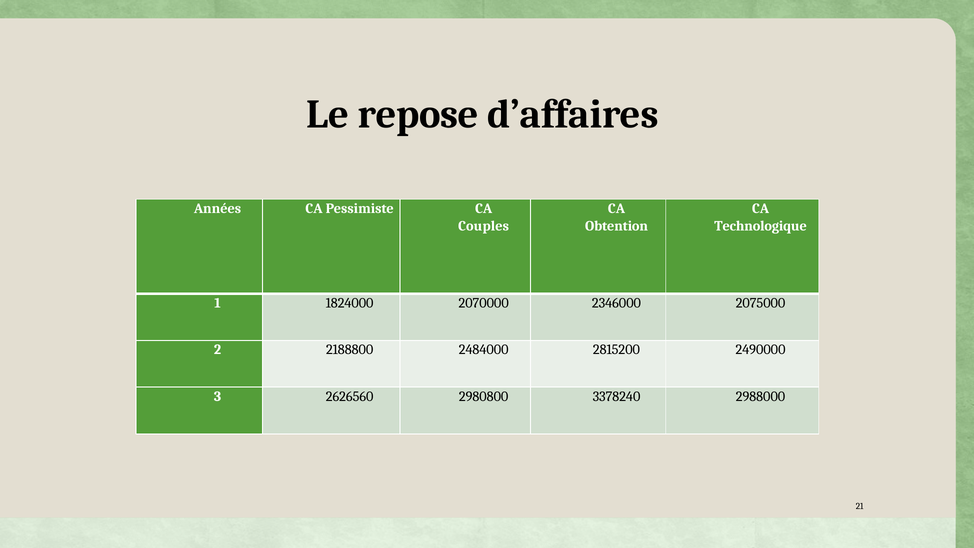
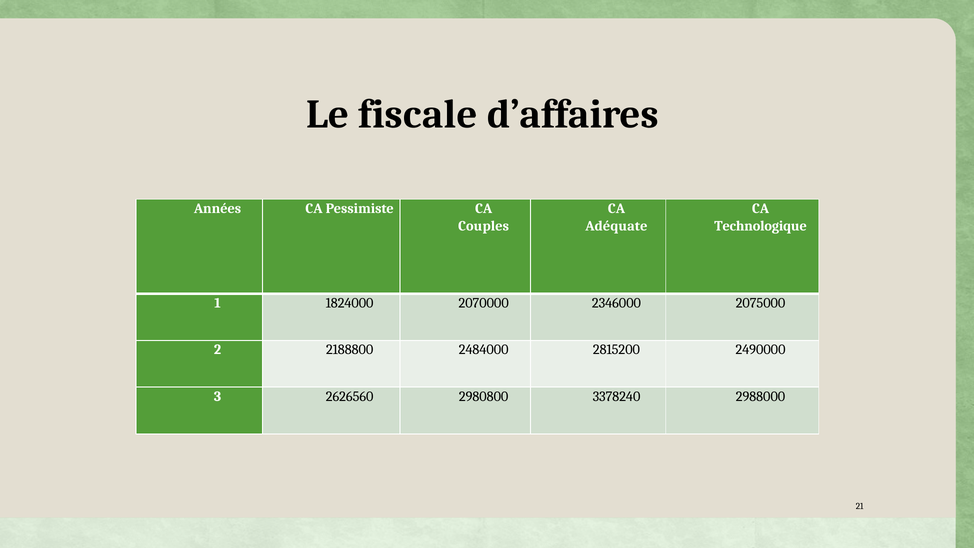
repose: repose -> fiscale
Obtention: Obtention -> Adéquate
